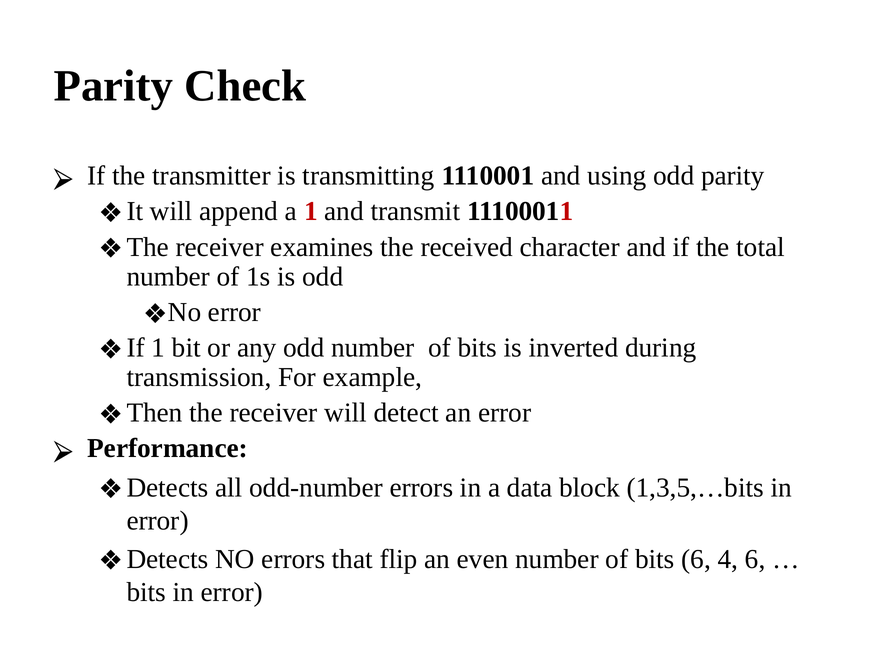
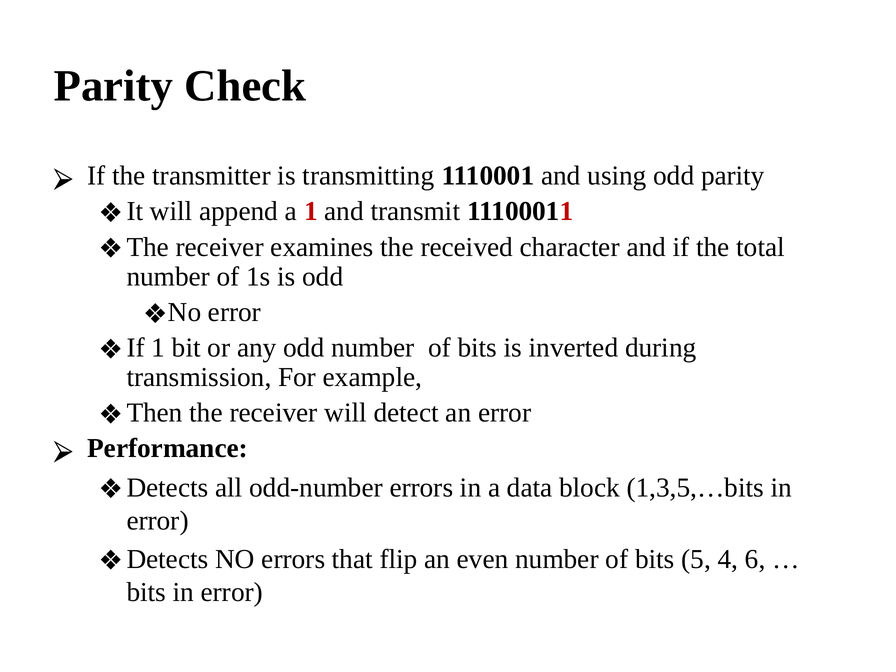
bits 6: 6 -> 5
